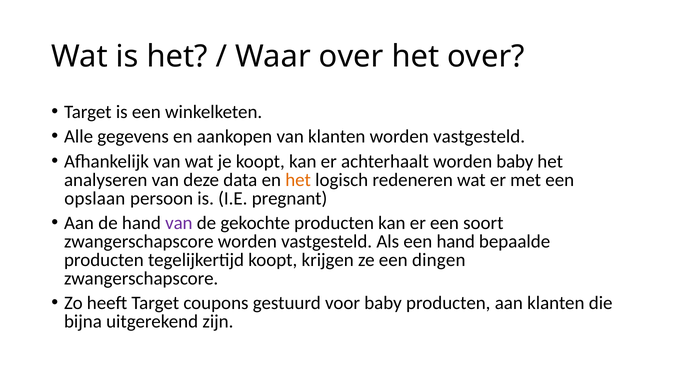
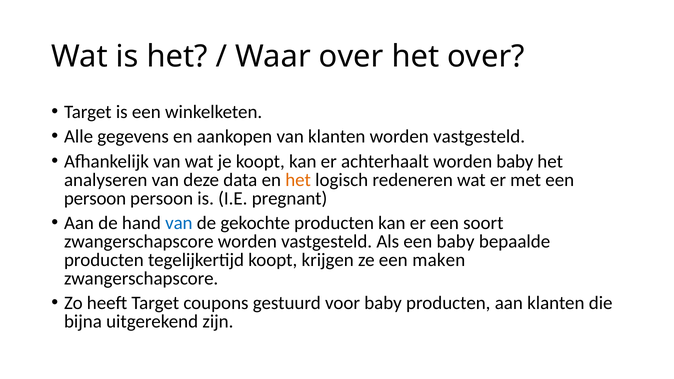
opslaan at (95, 198): opslaan -> persoon
van at (179, 223) colour: purple -> blue
een hand: hand -> baby
dingen: dingen -> maken
